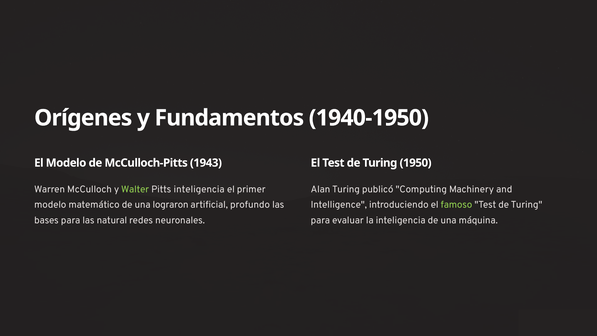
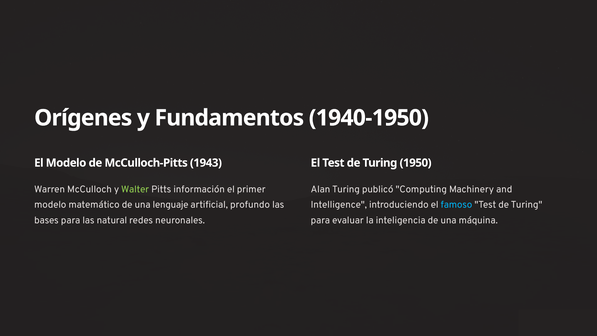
Pitts inteligencia: inteligencia -> información
lograron: lograron -> lenguaje
famoso colour: light green -> light blue
